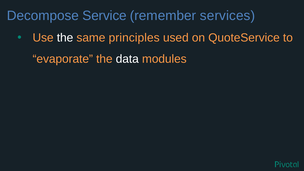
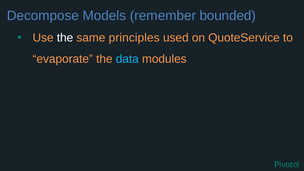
Service: Service -> Models
services: services -> bounded
data colour: white -> light blue
